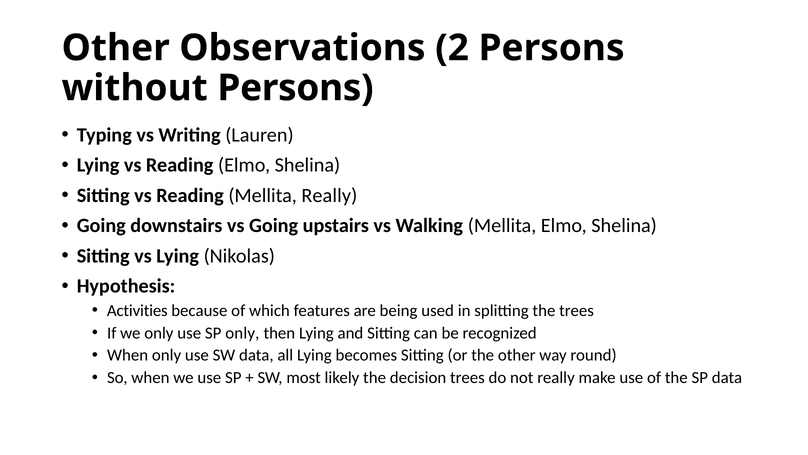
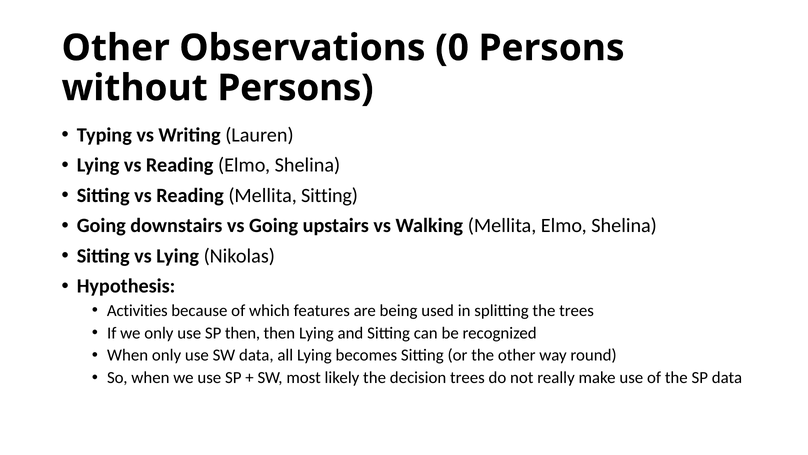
2: 2 -> 0
Mellita Really: Really -> Sitting
SP only: only -> then
